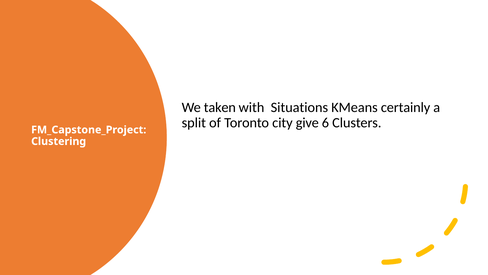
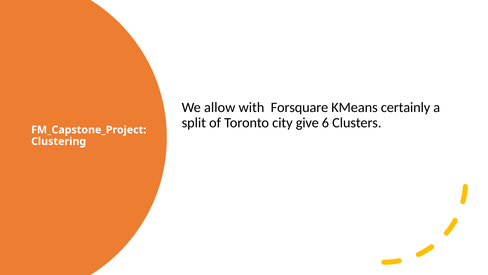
taken: taken -> allow
Situations: Situations -> Forsquare
